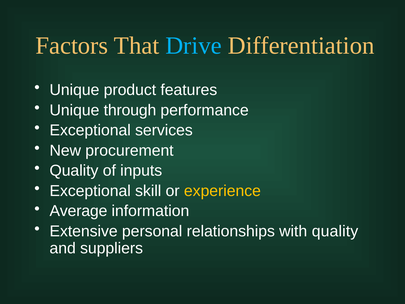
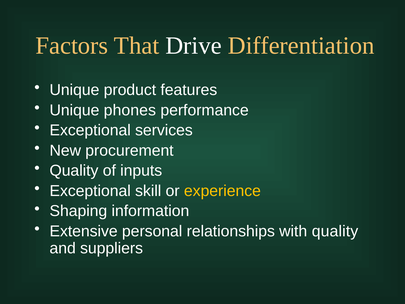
Drive colour: light blue -> white
through: through -> phones
Average: Average -> Shaping
